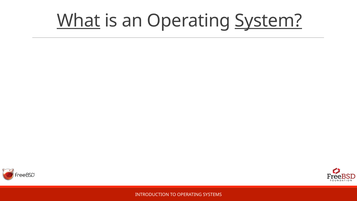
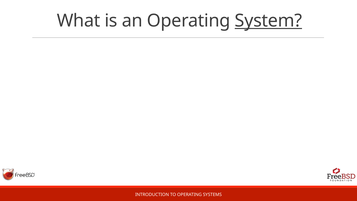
What underline: present -> none
